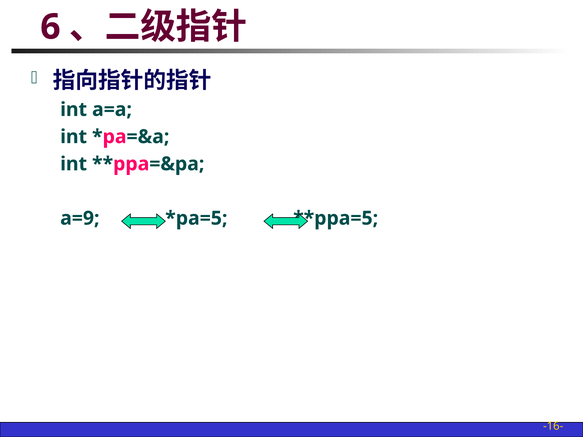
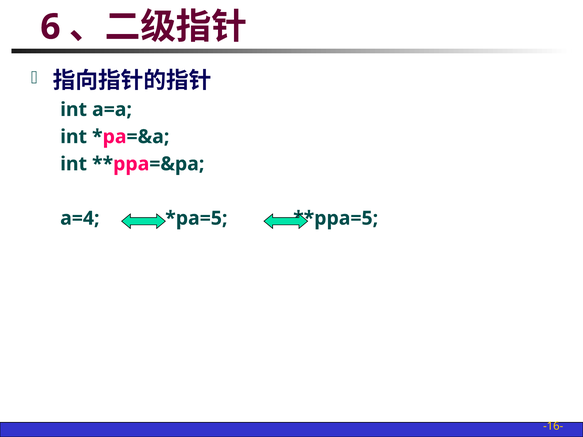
a=9: a=9 -> a=4
